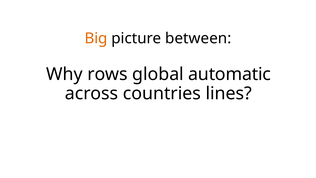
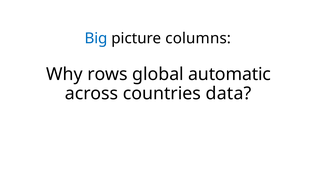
Big colour: orange -> blue
between: between -> columns
lines: lines -> data
